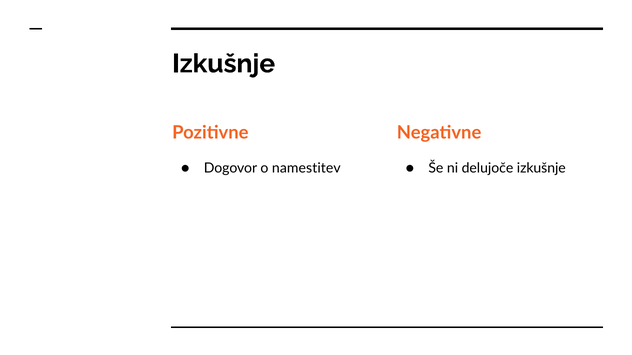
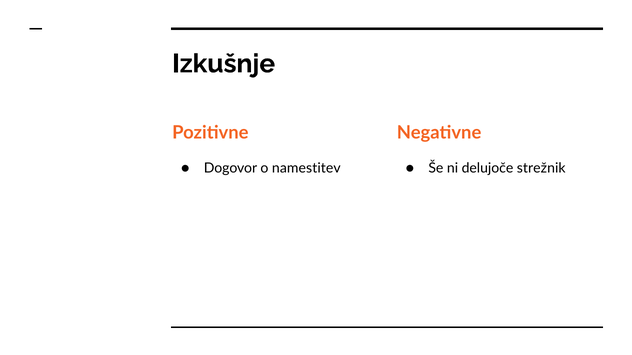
delujoče izkušnje: izkušnje -> strežnik
